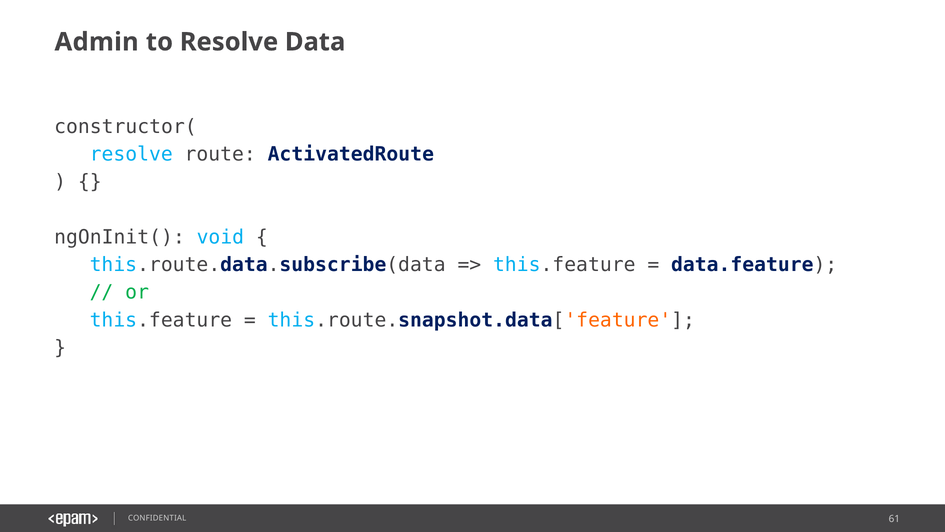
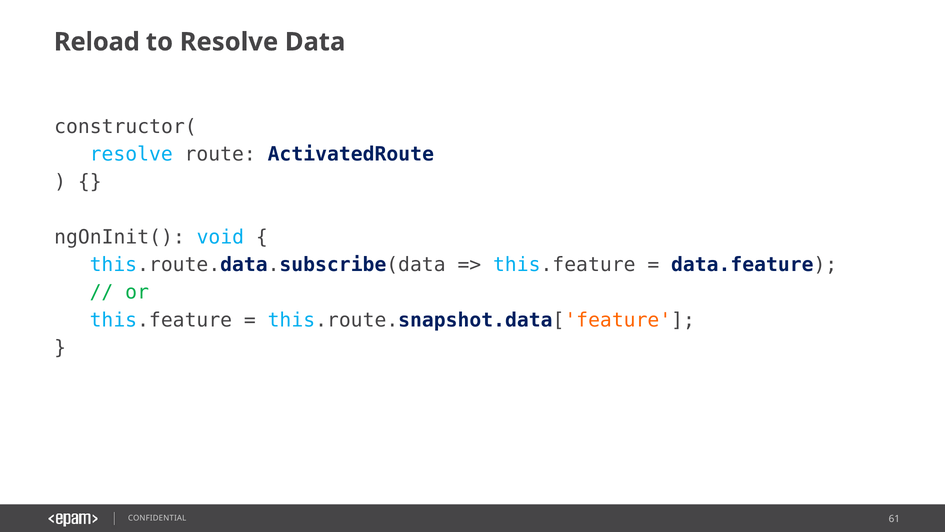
Admin: Admin -> Reload
